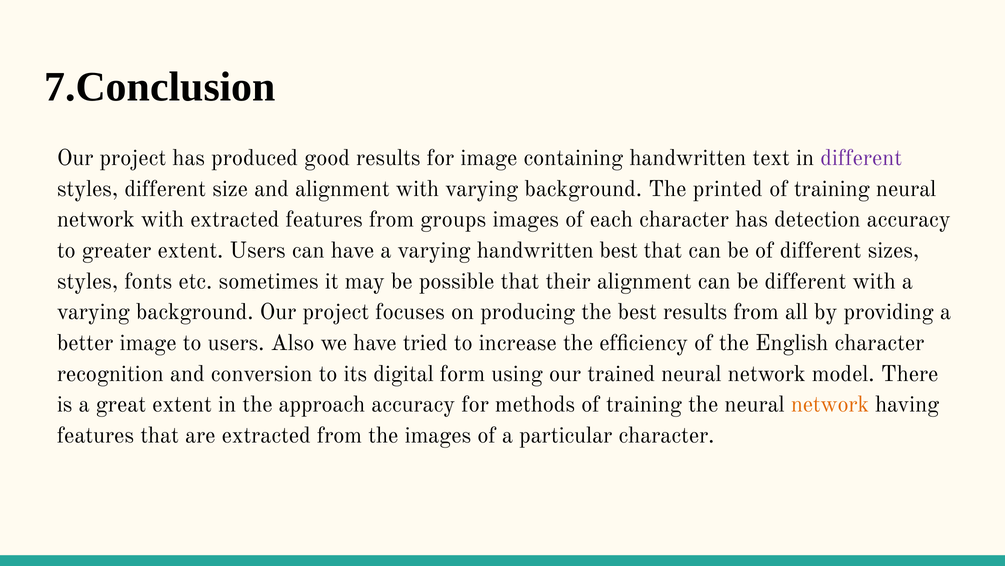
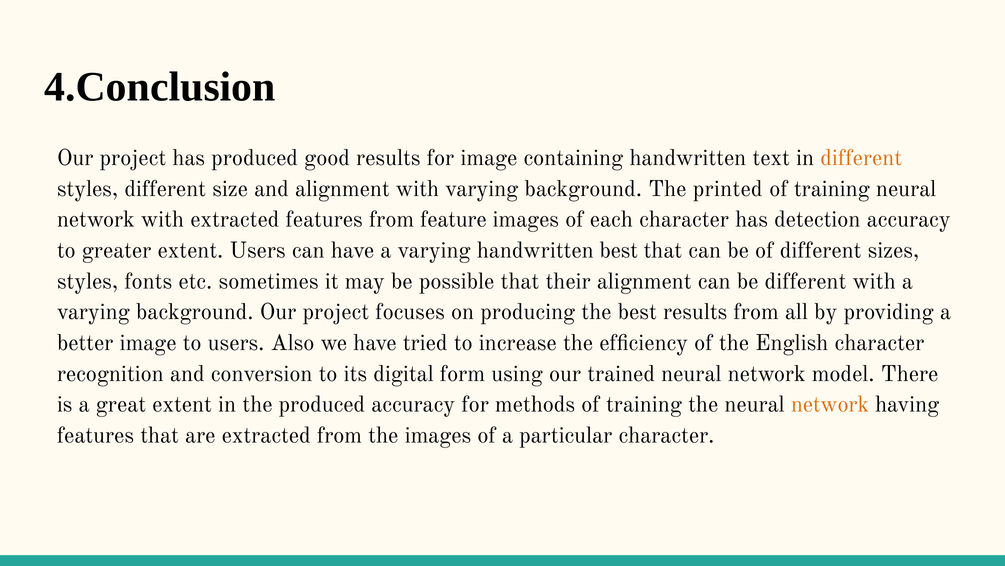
7.Conclusion: 7.Conclusion -> 4.Conclusion
different at (861, 158) colour: purple -> orange
groups: groups -> feature
the approach: approach -> produced
